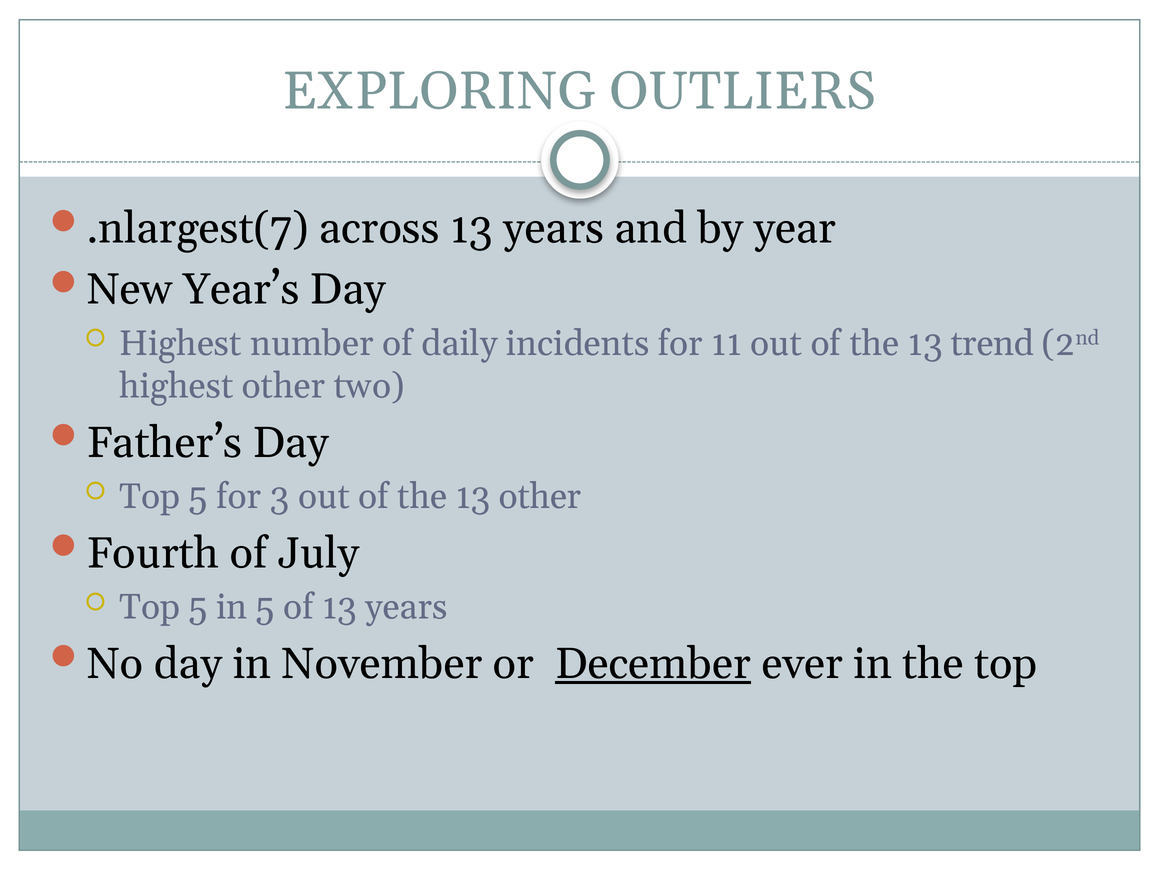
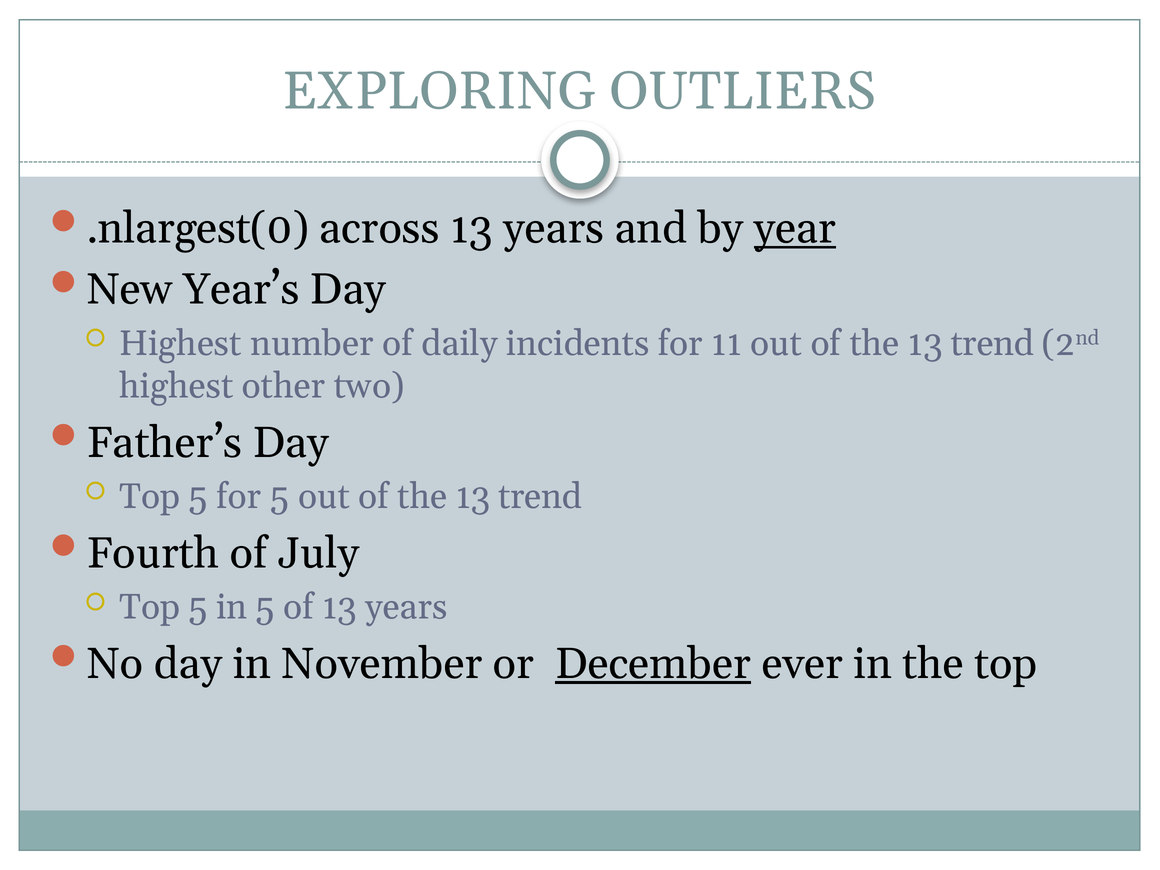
.nlargest(7: .nlargest(7 -> .nlargest(0
year underline: none -> present
for 3: 3 -> 5
other at (540, 497): other -> trend
